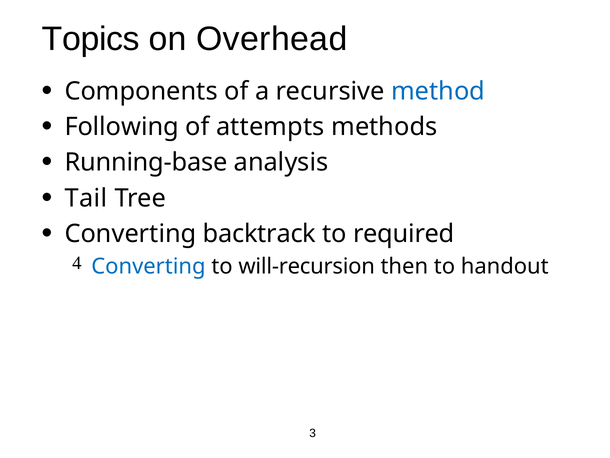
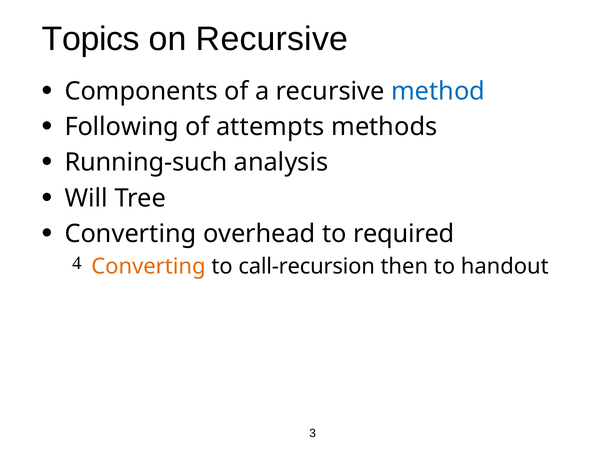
on Overhead: Overhead -> Recursive
Running-base: Running-base -> Running-such
Tail: Tail -> Will
backtrack: backtrack -> overhead
Converting at (148, 266) colour: blue -> orange
will-recursion: will-recursion -> call-recursion
